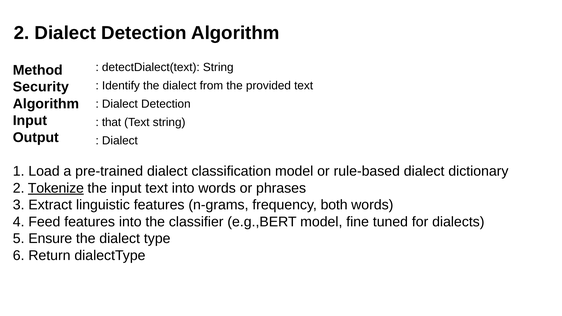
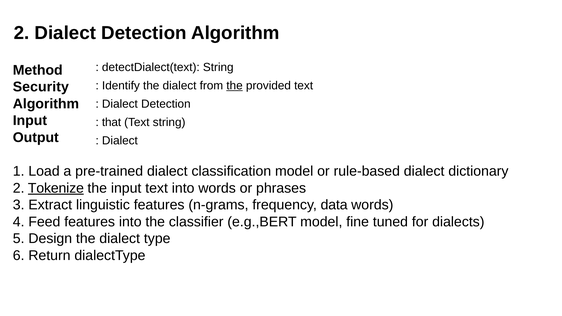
the at (235, 86) underline: none -> present
both: both -> data
Ensure: Ensure -> Design
